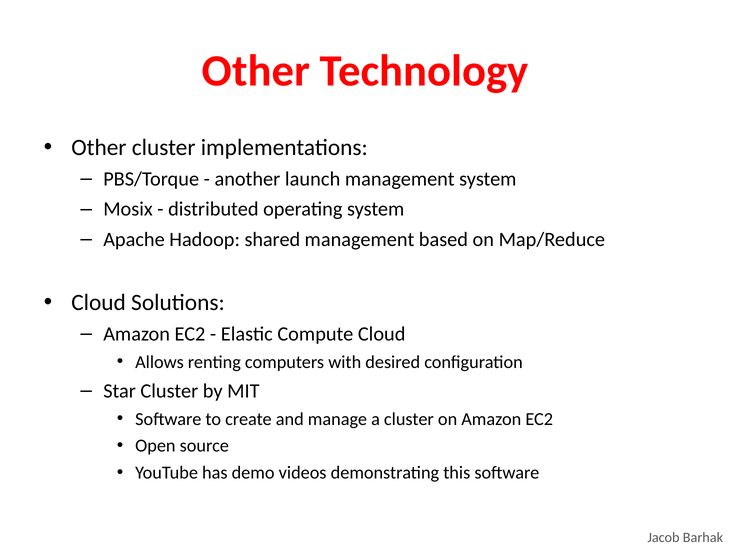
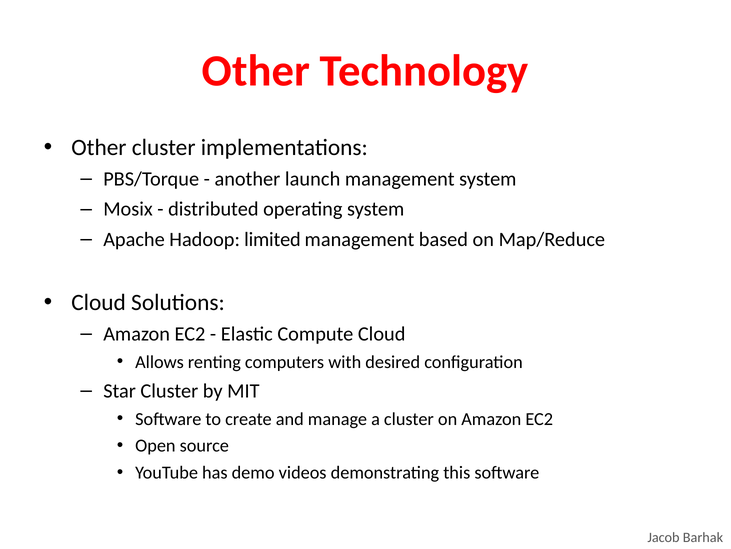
shared: shared -> limited
